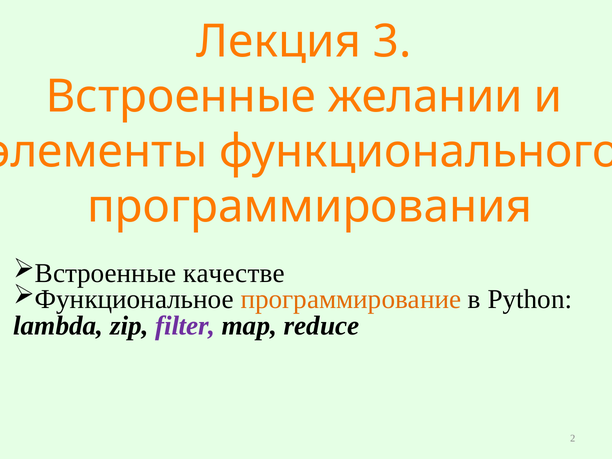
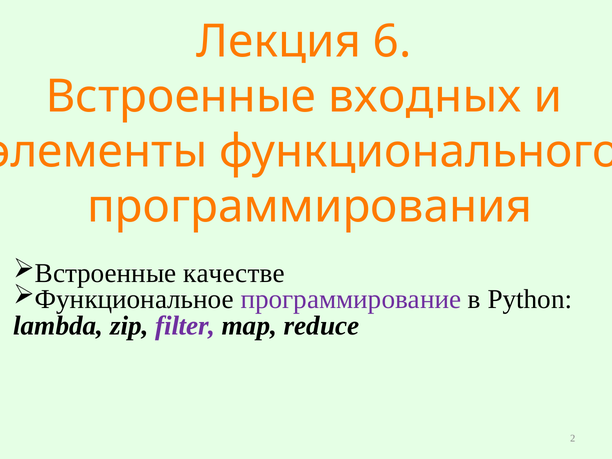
3: 3 -> 6
желании: желании -> входных
программирование colour: orange -> purple
